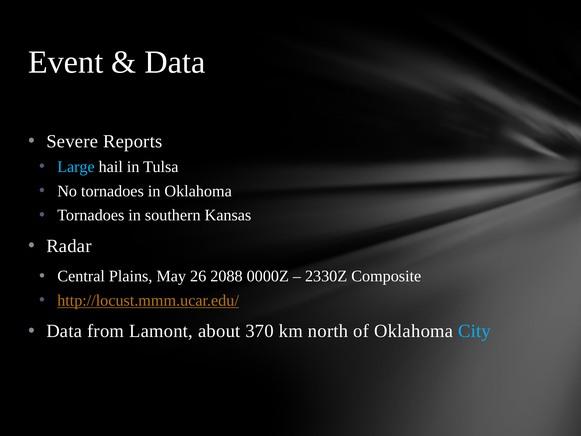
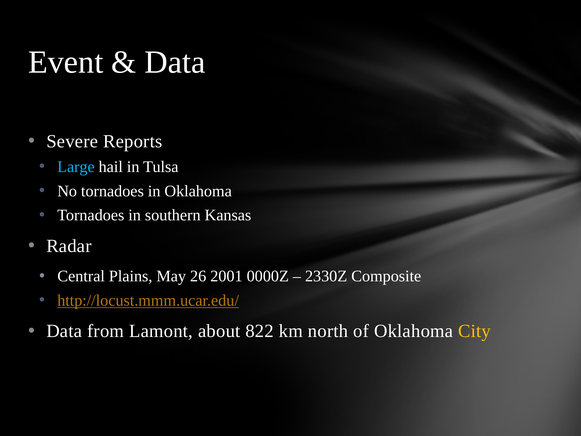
2088: 2088 -> 2001
370: 370 -> 822
City colour: light blue -> yellow
